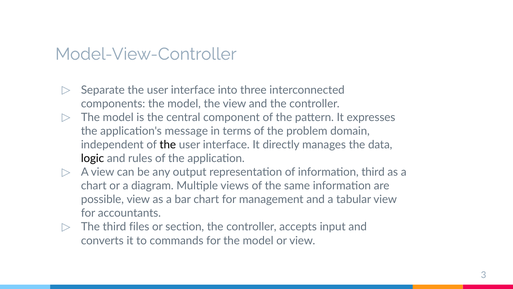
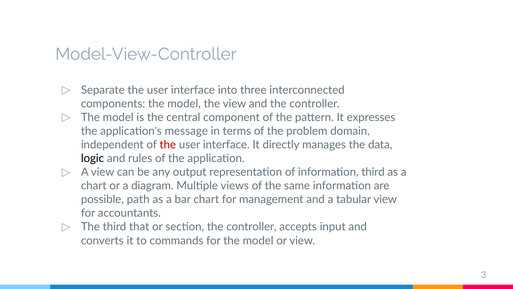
the at (168, 145) colour: black -> red
possible view: view -> path
files: files -> that
